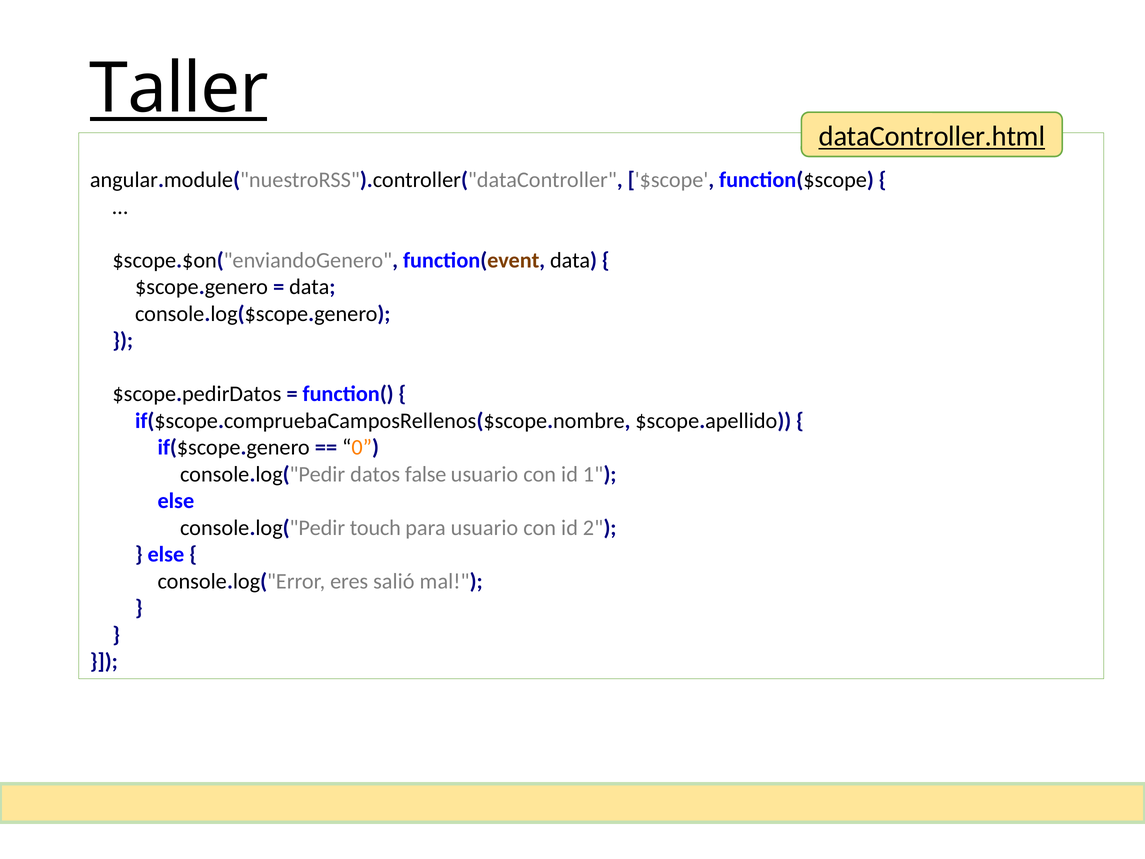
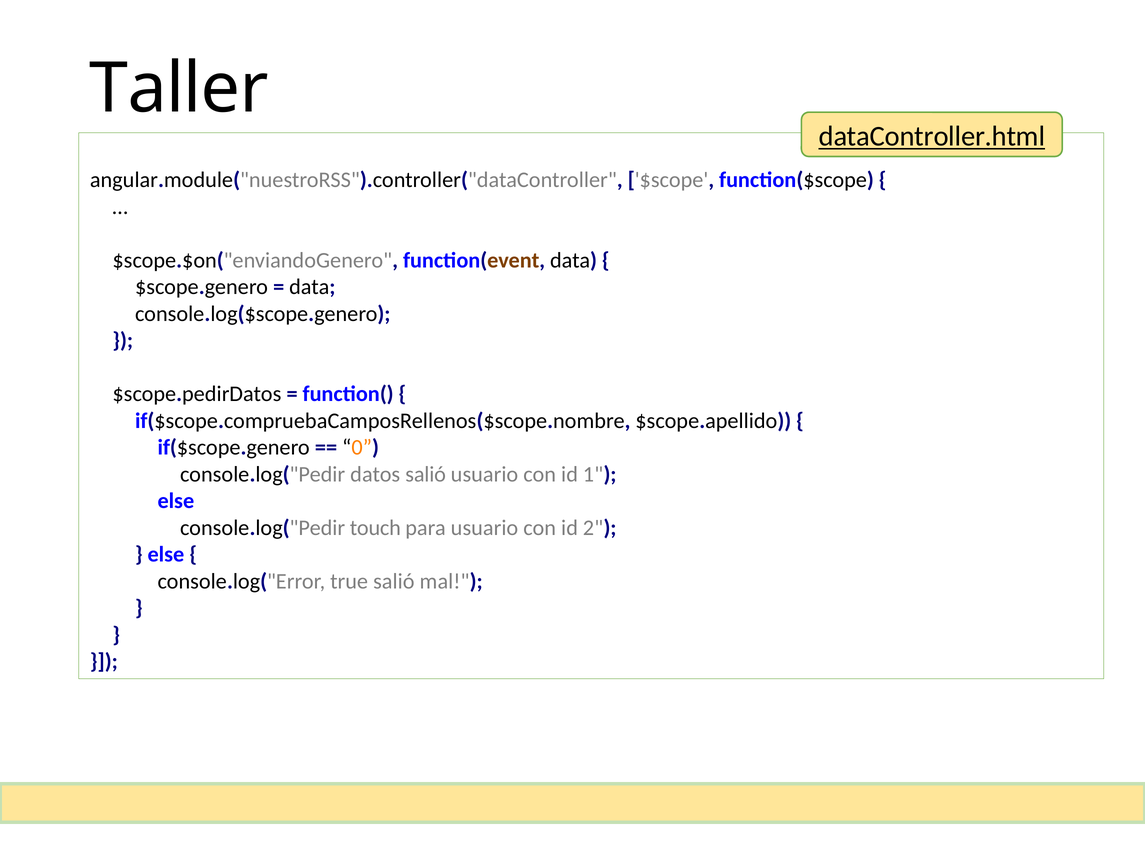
Taller underline: present -> none
datos false: false -> salió
eres: eres -> true
